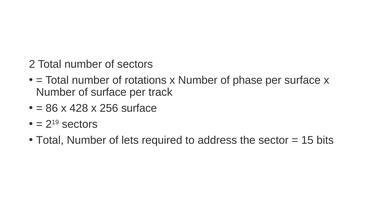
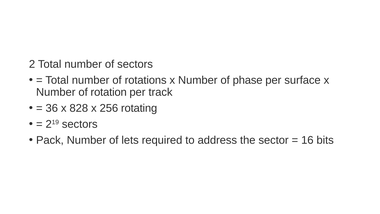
of surface: surface -> rotation
86: 86 -> 36
428: 428 -> 828
256 surface: surface -> rotating
Total at (50, 140): Total -> Pack
15: 15 -> 16
